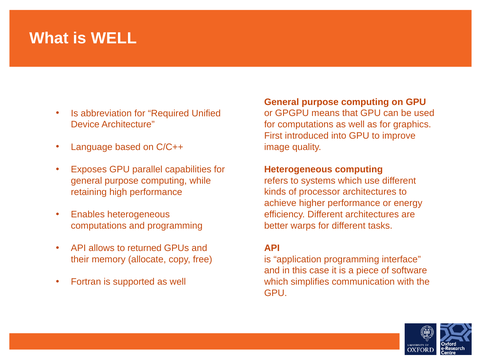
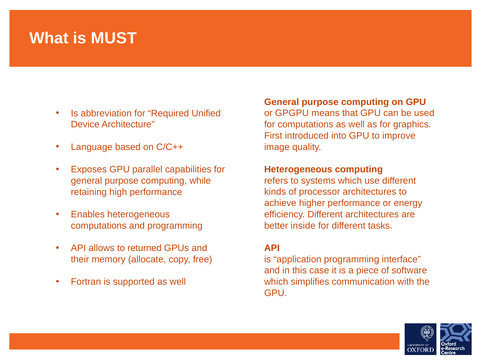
is WELL: WELL -> MUST
warps: warps -> inside
